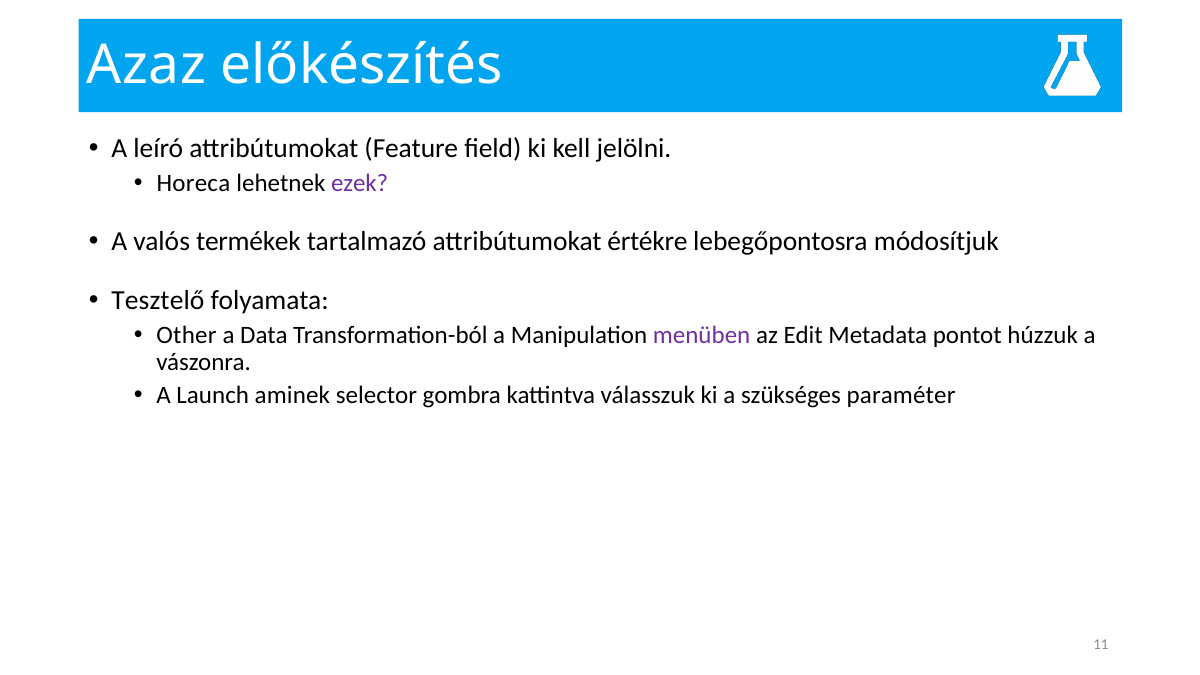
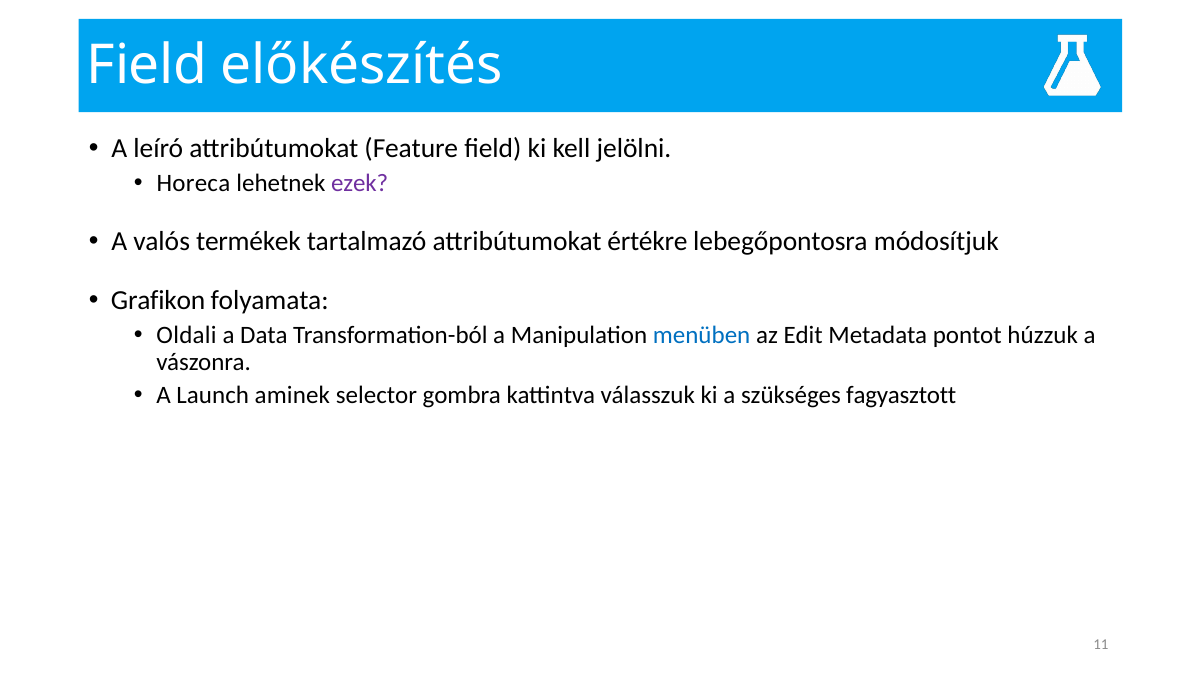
Azaz at (146, 65): Azaz -> Field
Tesztelő: Tesztelő -> Grafikon
Other: Other -> Oldali
menüben colour: purple -> blue
paraméter: paraméter -> fagyasztott
